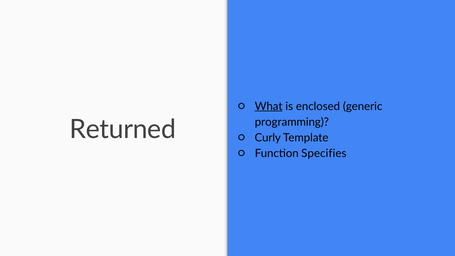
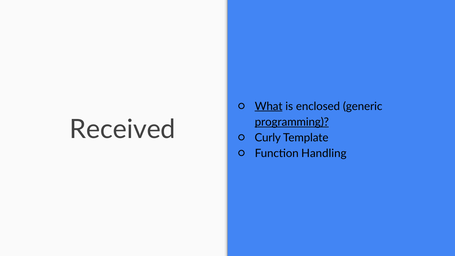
programming underline: none -> present
Returned: Returned -> Received
Specifies: Specifies -> Handling
